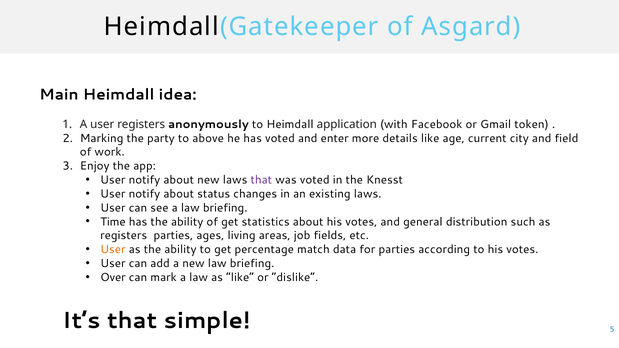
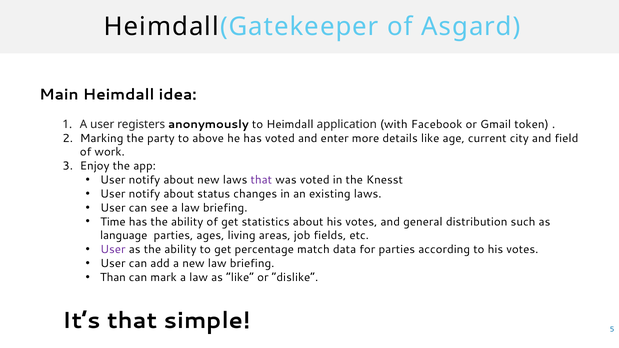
registers at (124, 236): registers -> language
User at (113, 250) colour: orange -> purple
Over: Over -> Than
